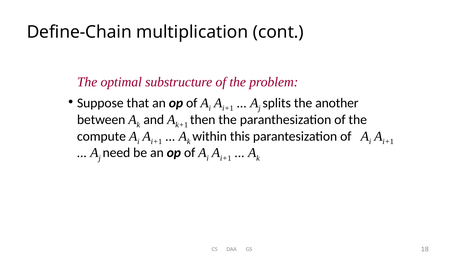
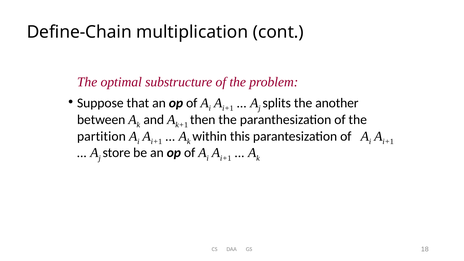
compute: compute -> partition
need: need -> store
